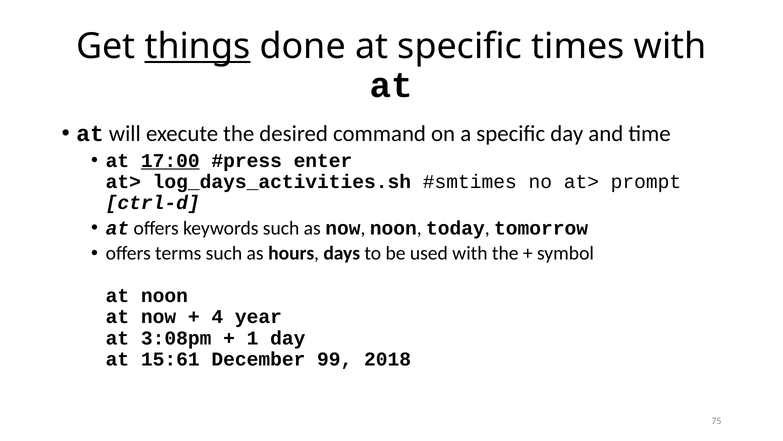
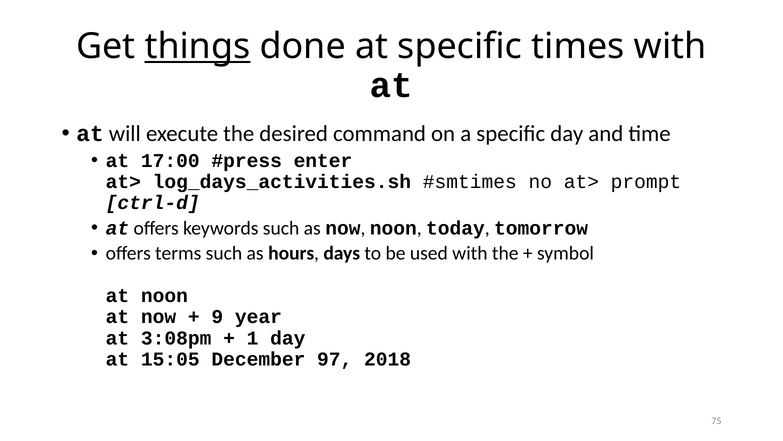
17:00 underline: present -> none
4: 4 -> 9
15:61: 15:61 -> 15:05
99: 99 -> 97
